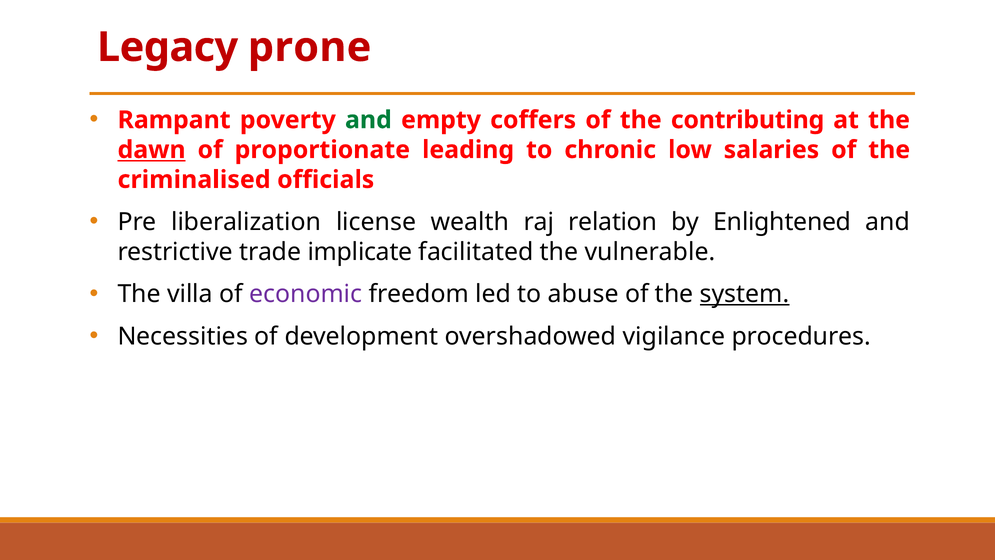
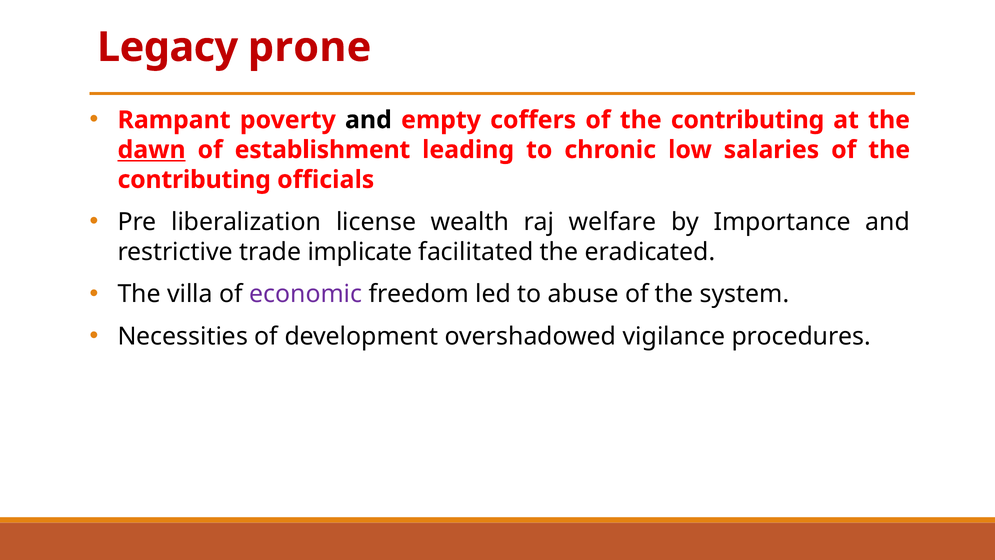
and at (368, 120) colour: green -> black
proportionate: proportionate -> establishment
criminalised at (194, 180): criminalised -> contributing
relation: relation -> welfare
Enlightened: Enlightened -> Importance
vulnerable: vulnerable -> eradicated
system underline: present -> none
